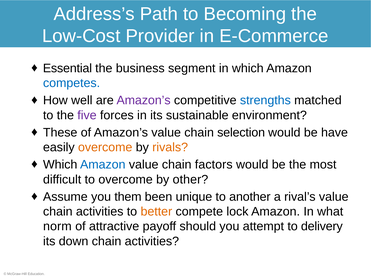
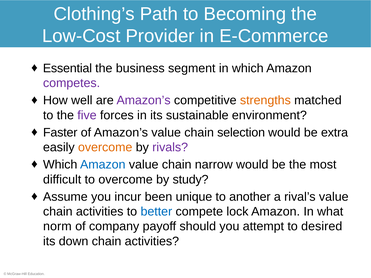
Address’s: Address’s -> Clothing’s
competes colour: blue -> purple
strengths colour: blue -> orange
These: These -> Faster
have: have -> extra
rivals colour: orange -> purple
factors: factors -> narrow
other: other -> study
them: them -> incur
better colour: orange -> blue
attractive: attractive -> company
delivery: delivery -> desired
